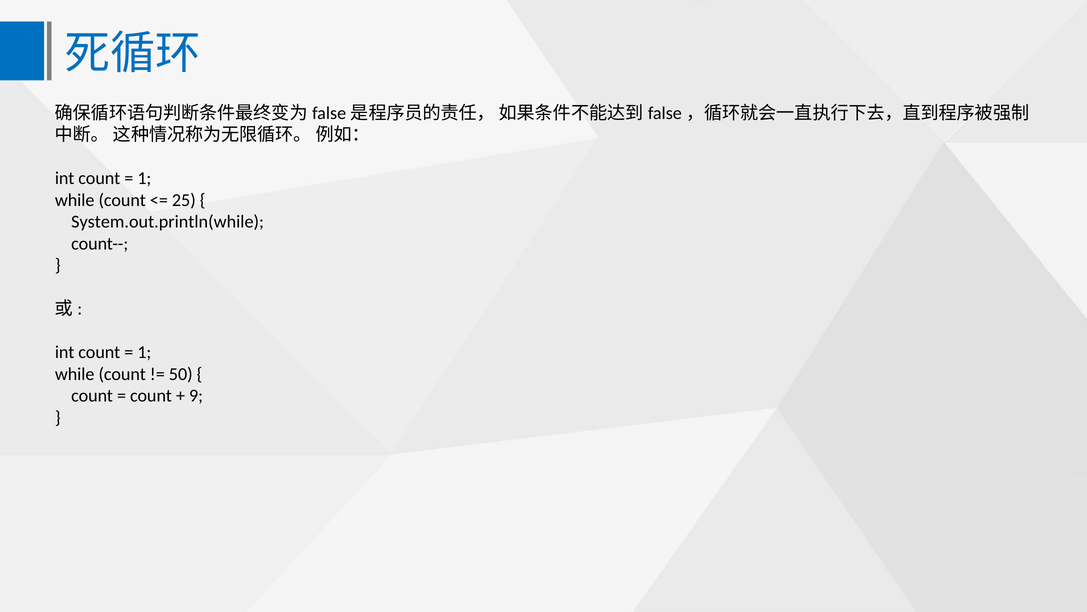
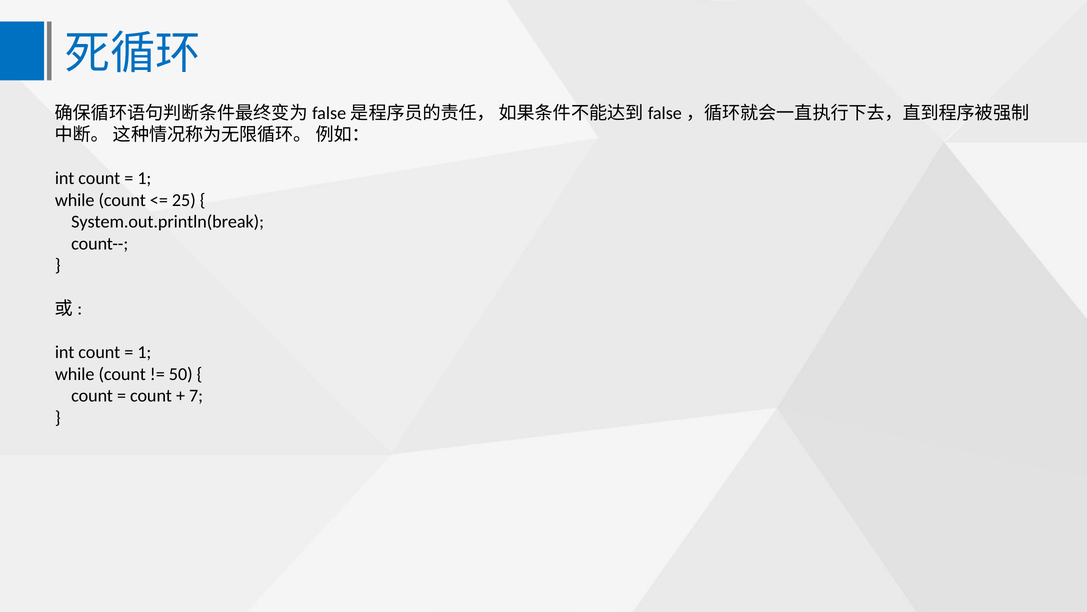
System.out.println(while: System.out.println(while -> System.out.println(break
9: 9 -> 7
